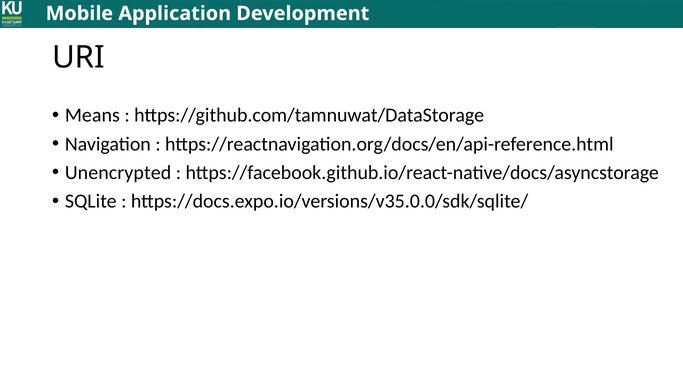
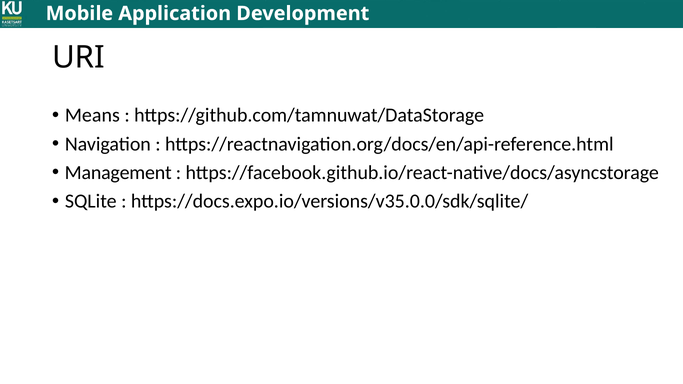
Unencrypted: Unencrypted -> Management
